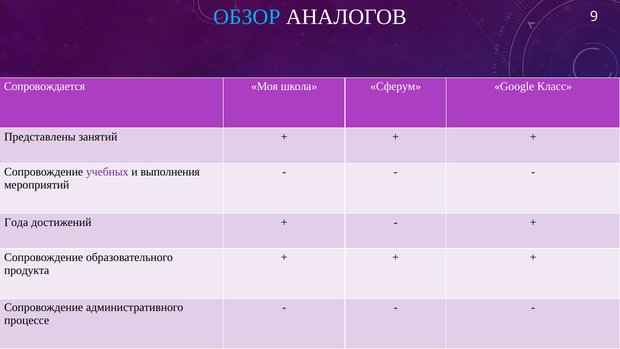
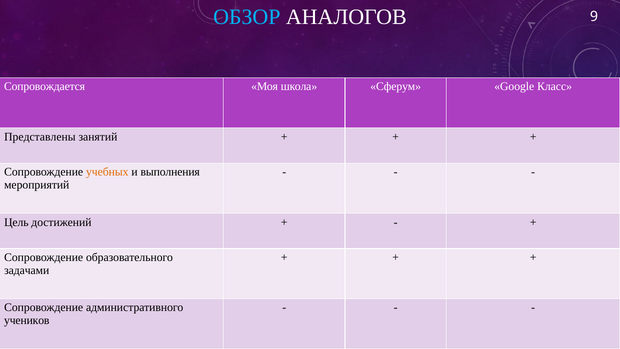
учебных colour: purple -> orange
Года: Года -> Цель
продукта: продукта -> задачами
процессе: процессе -> учеников
